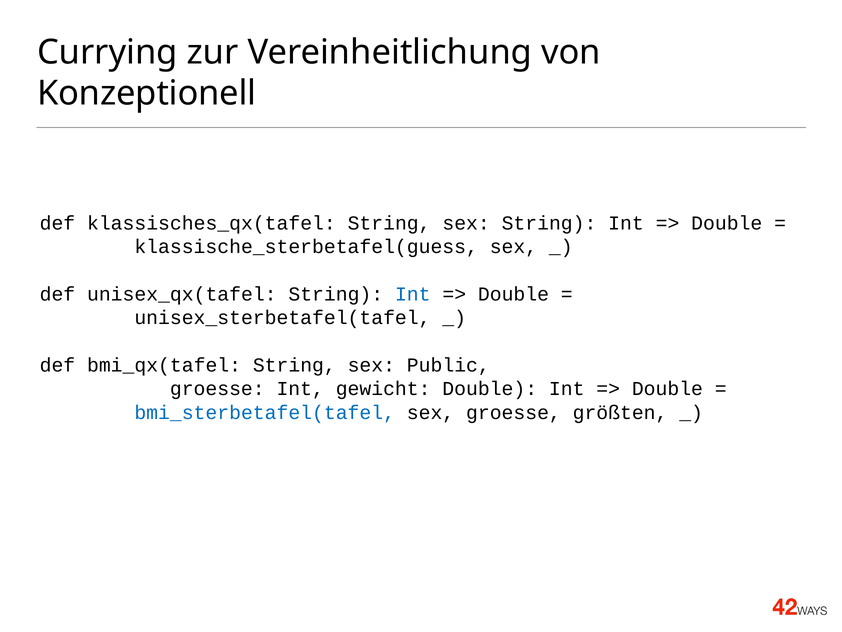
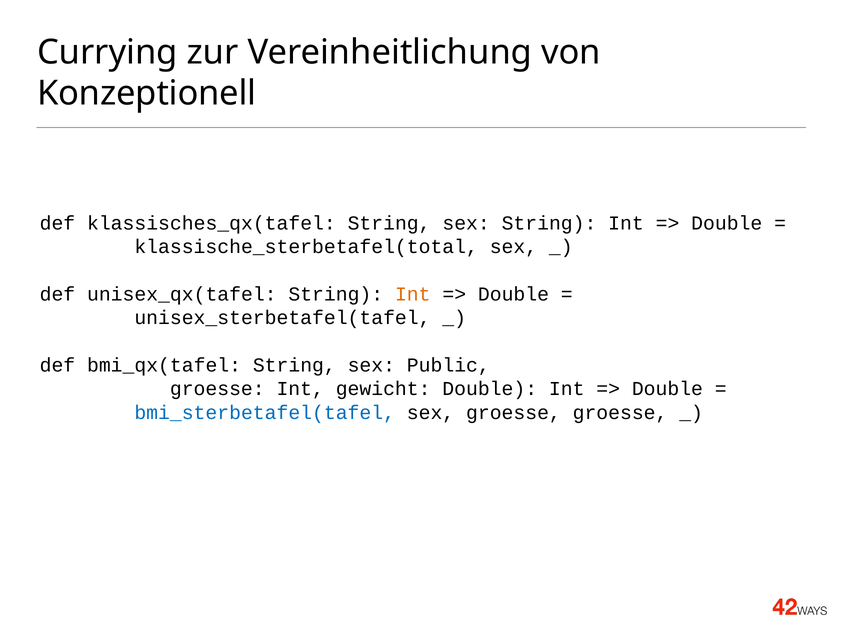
klassische_sterbetafel(guess: klassische_sterbetafel(guess -> klassische_sterbetafel(total
Int at (413, 294) colour: blue -> orange
groesse größten: größten -> groesse
